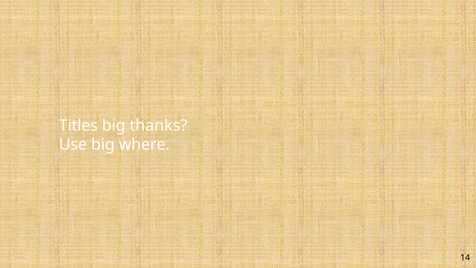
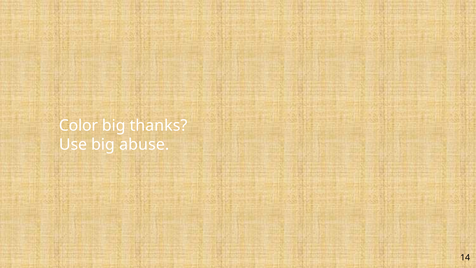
Titles: Titles -> Color
where: where -> abuse
